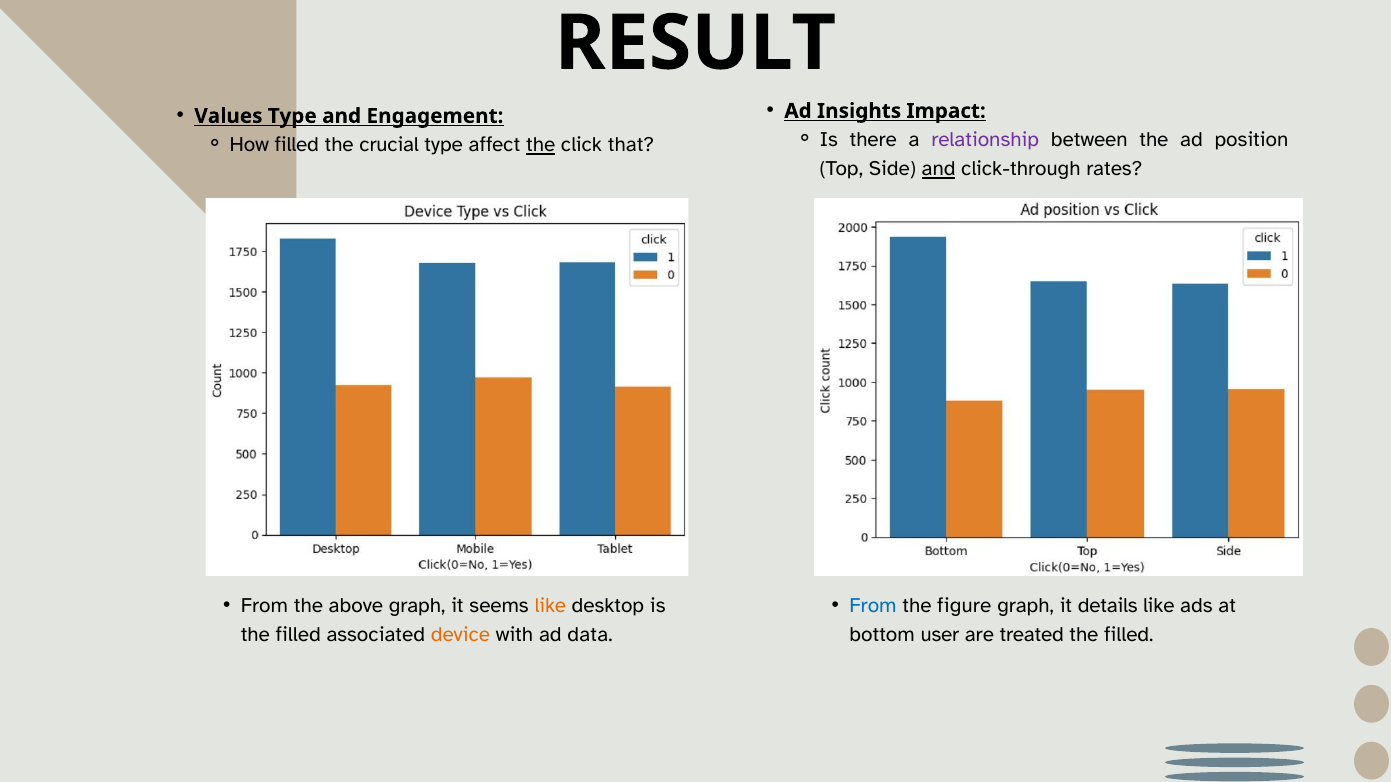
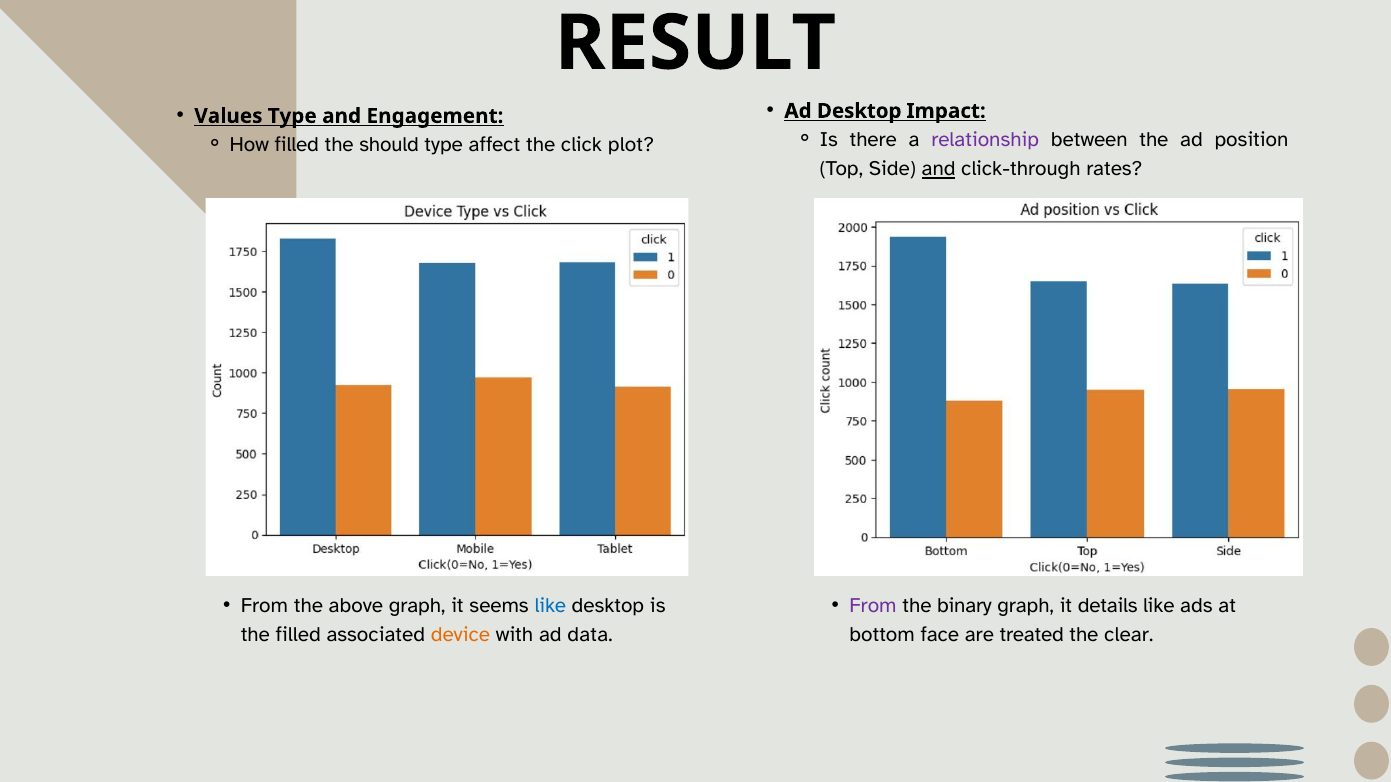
Ad Insights: Insights -> Desktop
crucial: crucial -> should
the at (541, 145) underline: present -> none
that: that -> plot
like at (550, 606) colour: orange -> blue
From at (873, 606) colour: blue -> purple
figure: figure -> binary
user: user -> face
filled at (1129, 635): filled -> clear
